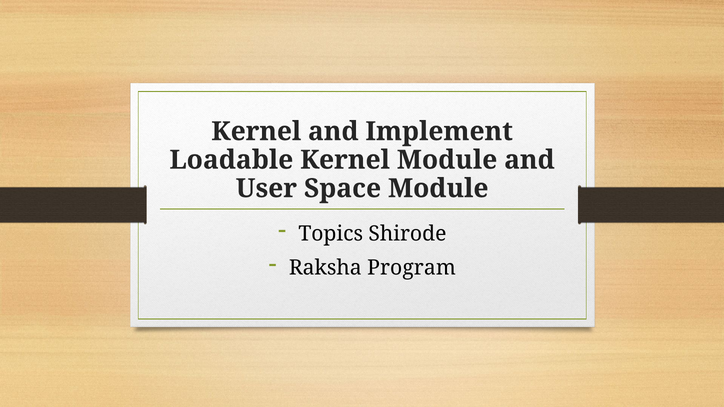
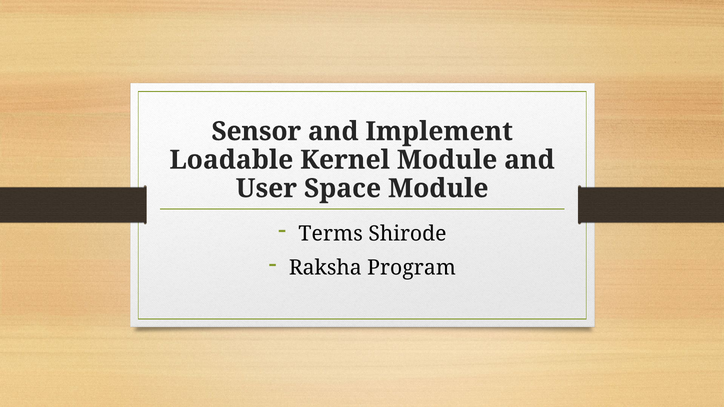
Kernel at (256, 132): Kernel -> Sensor
Topics: Topics -> Terms
